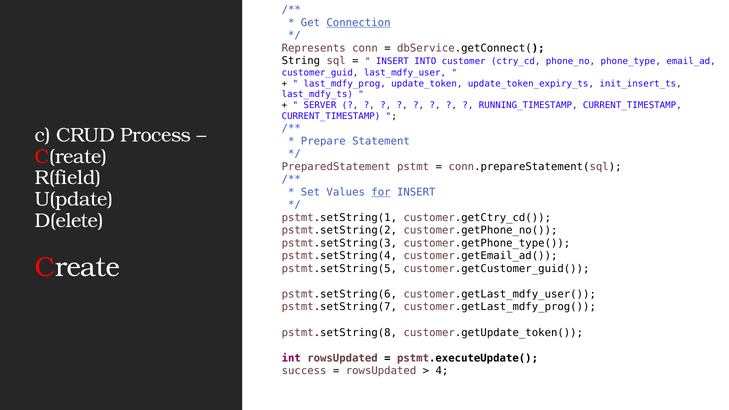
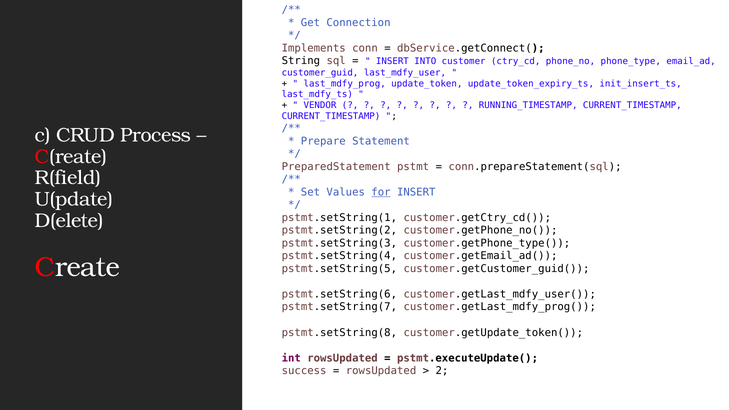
Connection underline: present -> none
Represents: Represents -> Implements
SERVER: SERVER -> VENDOR
4: 4 -> 2
